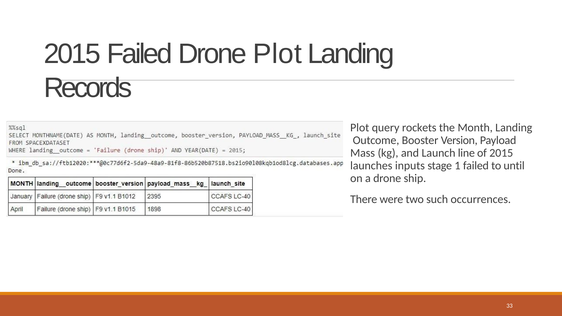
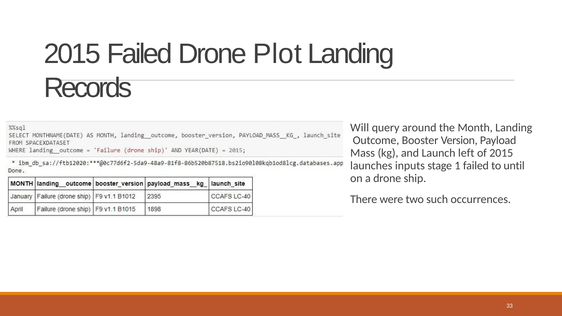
Plot at (360, 128): Plot -> Will
rockets: rockets -> around
line: line -> left
